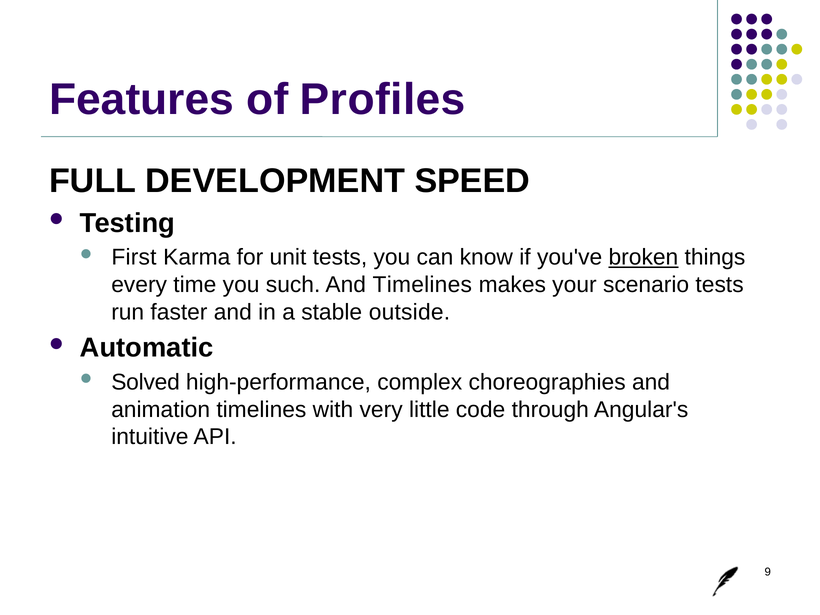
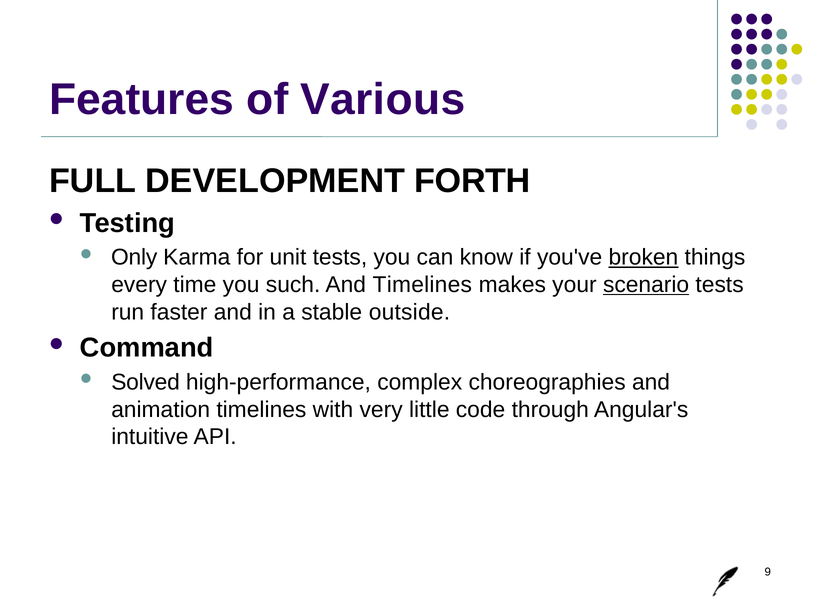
Profiles: Profiles -> Various
SPEED: SPEED -> FORTH
First: First -> Only
scenario underline: none -> present
Automatic: Automatic -> Command
